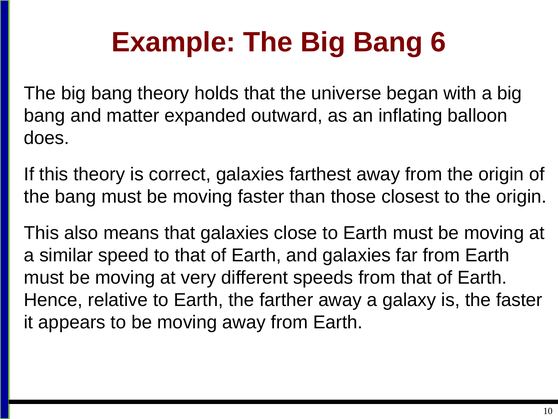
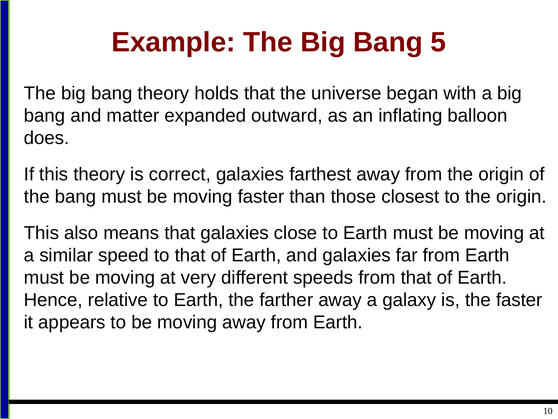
6: 6 -> 5
